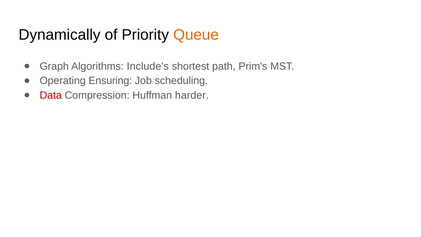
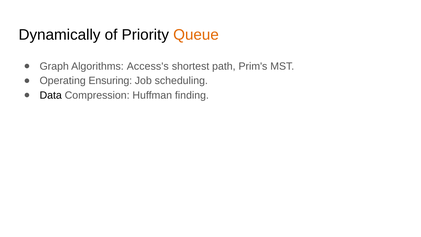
Include's: Include's -> Access's
Data colour: red -> black
harder: harder -> finding
